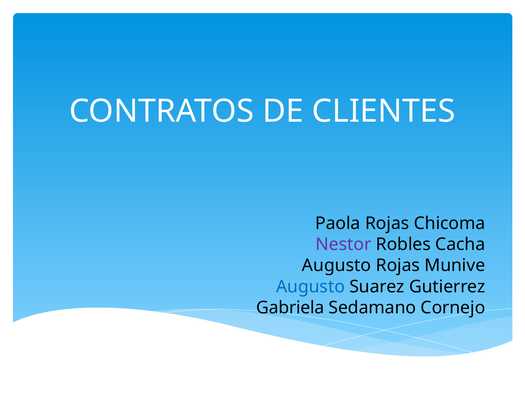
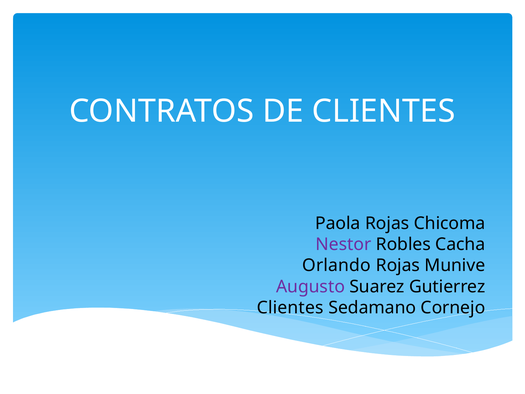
Augusto at (337, 265): Augusto -> Orlando
Augusto at (311, 286) colour: blue -> purple
Gabriela at (290, 307): Gabriela -> Clientes
